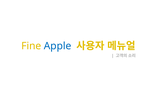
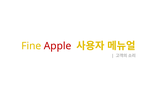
Apple colour: blue -> red
